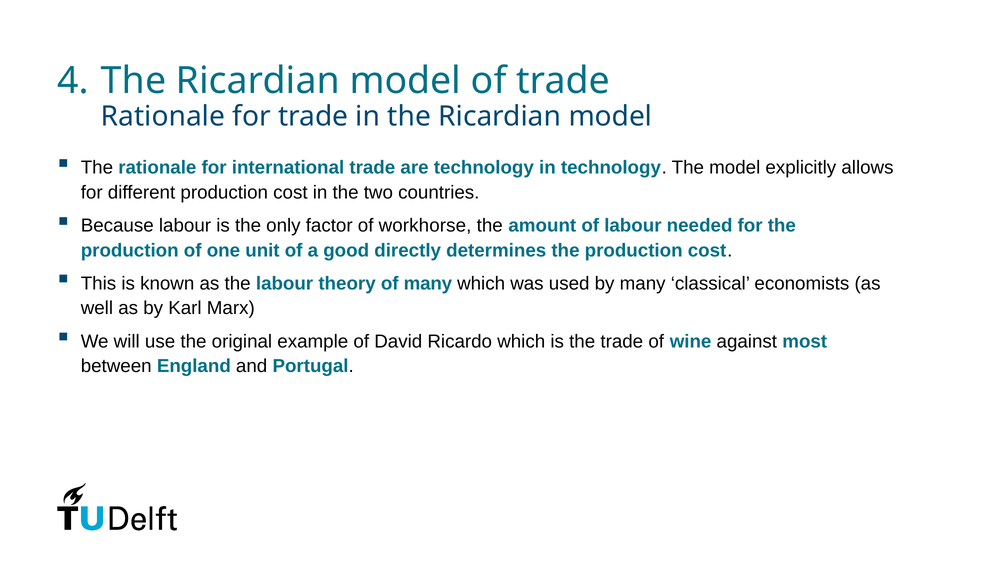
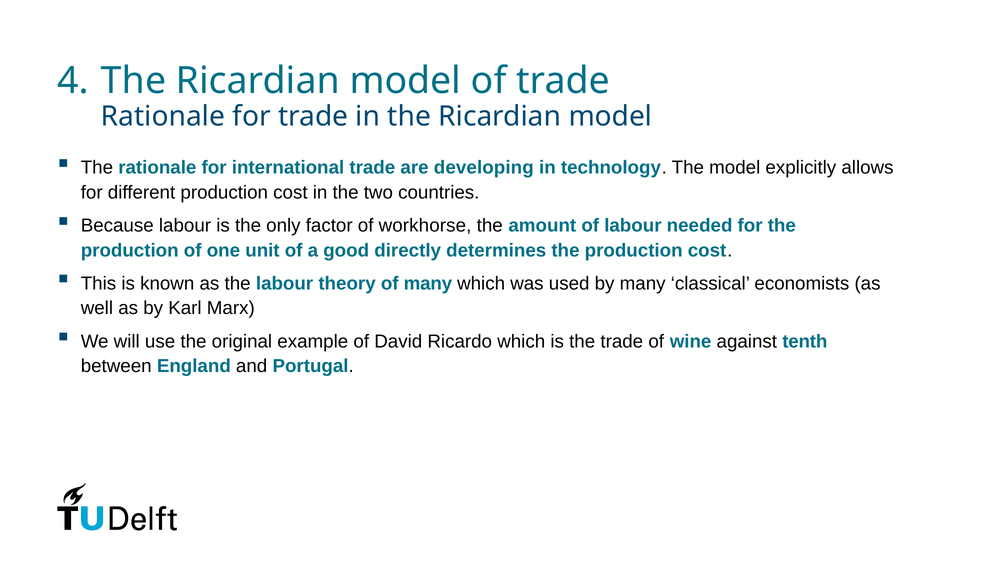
are technology: technology -> developing
most: most -> tenth
